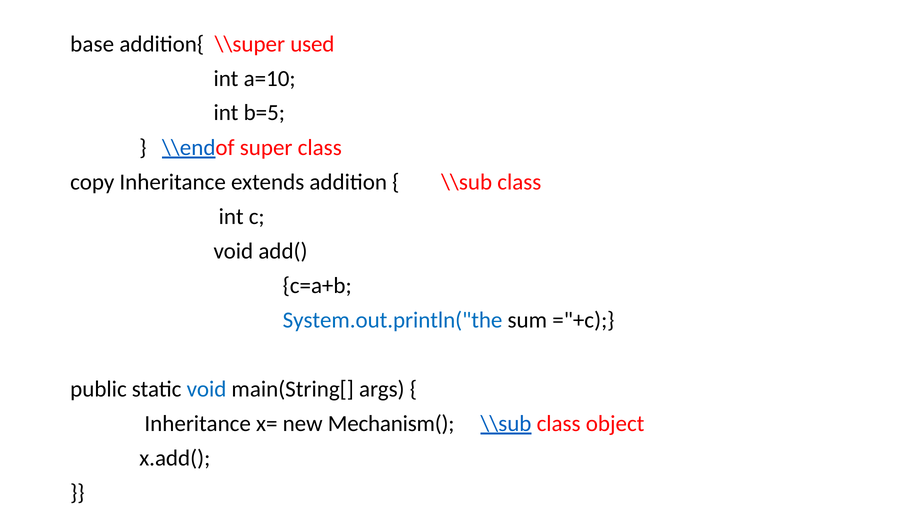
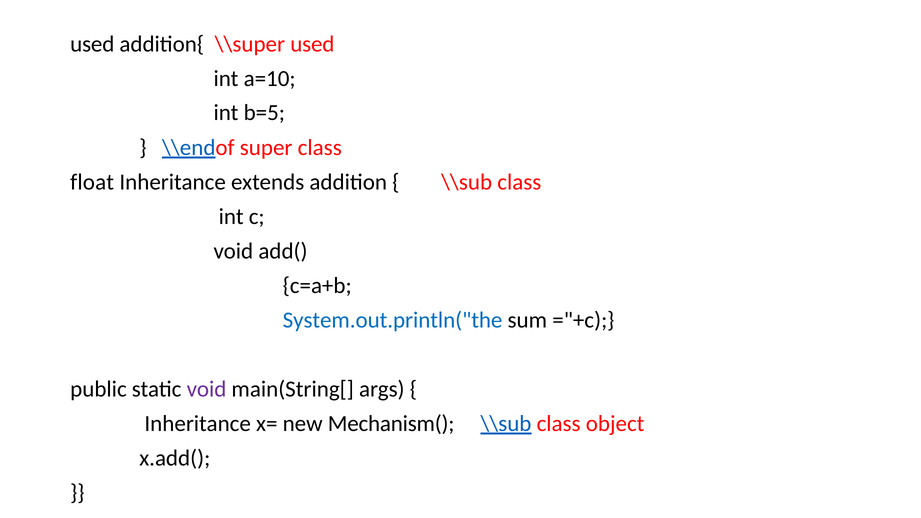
base at (92, 44): base -> used
copy: copy -> float
void at (206, 389) colour: blue -> purple
